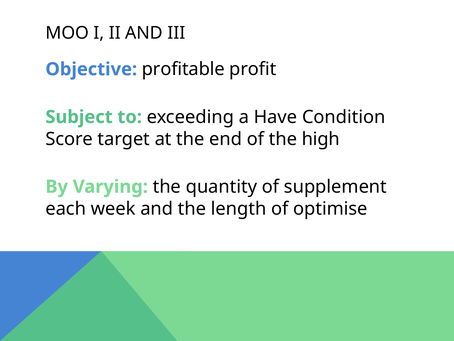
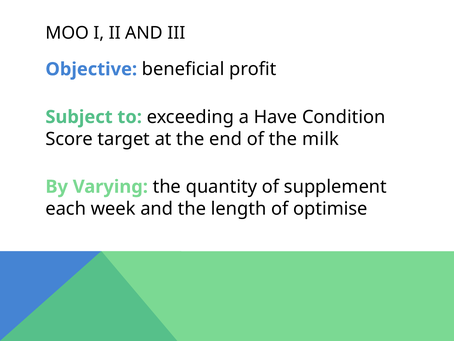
profitable: profitable -> beneficial
high: high -> milk
